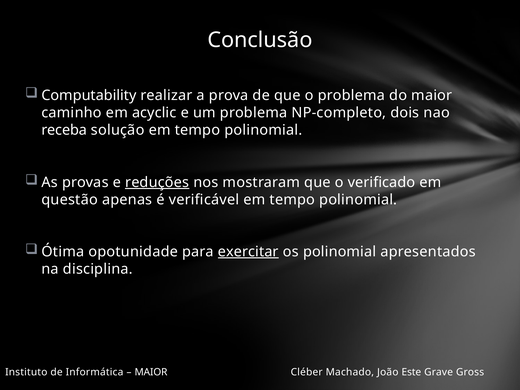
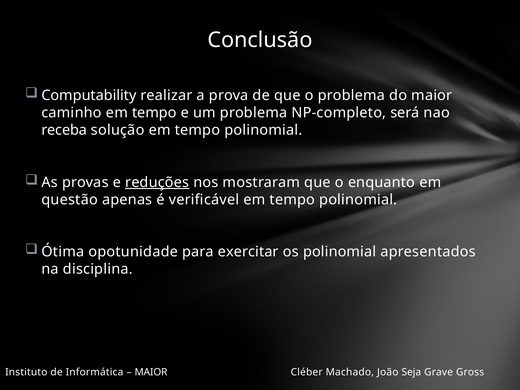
caminho em acyclic: acyclic -> tempo
dois: dois -> será
verificado: verificado -> enquanto
exercitar underline: present -> none
Este: Este -> Seja
